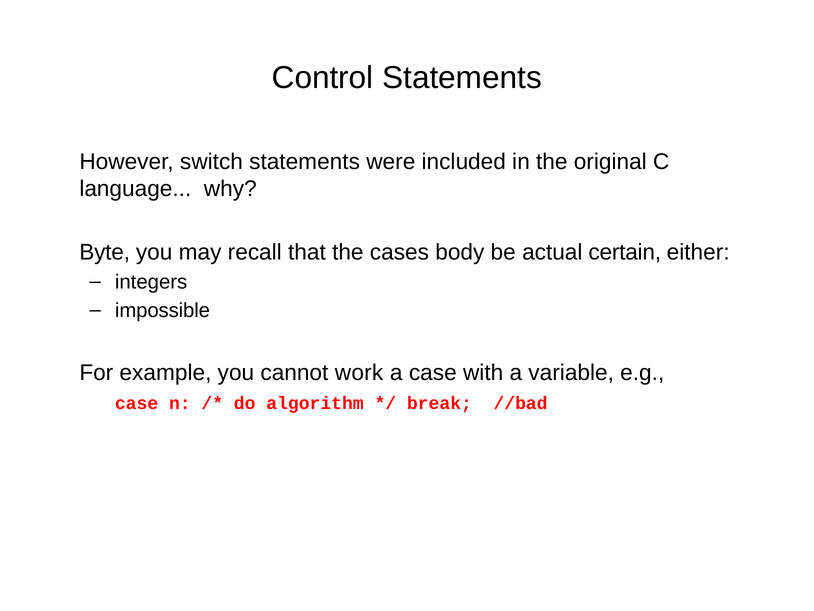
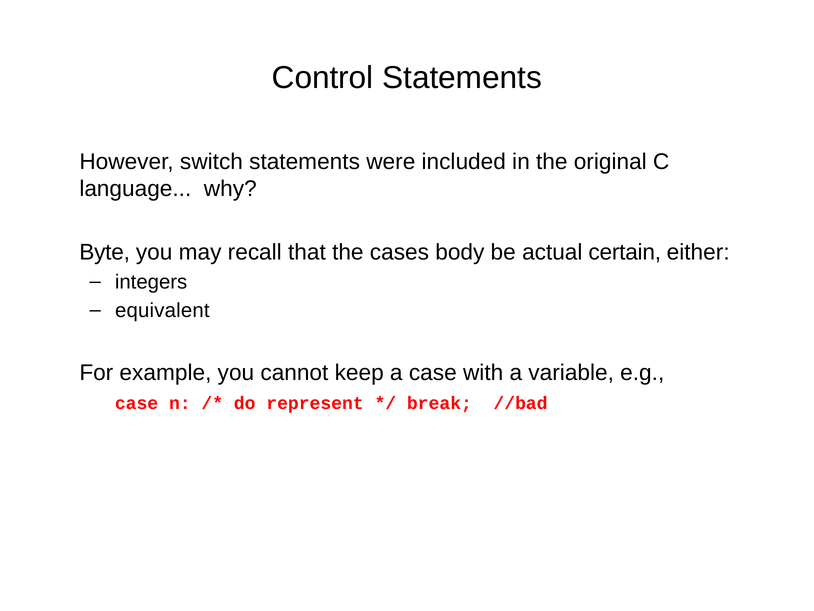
impossible: impossible -> equivalent
work: work -> keep
algorithm: algorithm -> represent
